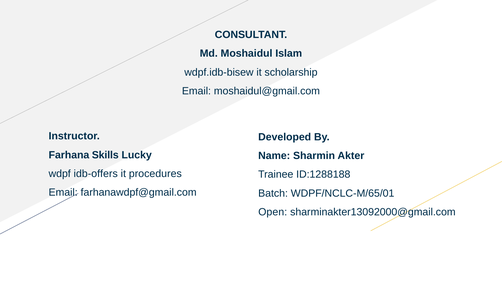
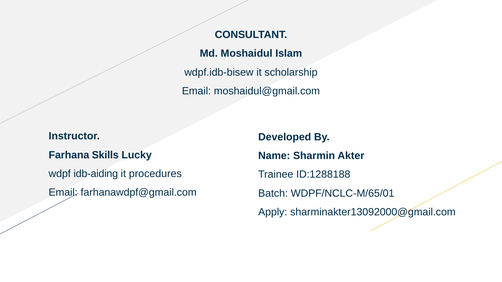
idb-offers: idb-offers -> idb-aiding
Open: Open -> Apply
